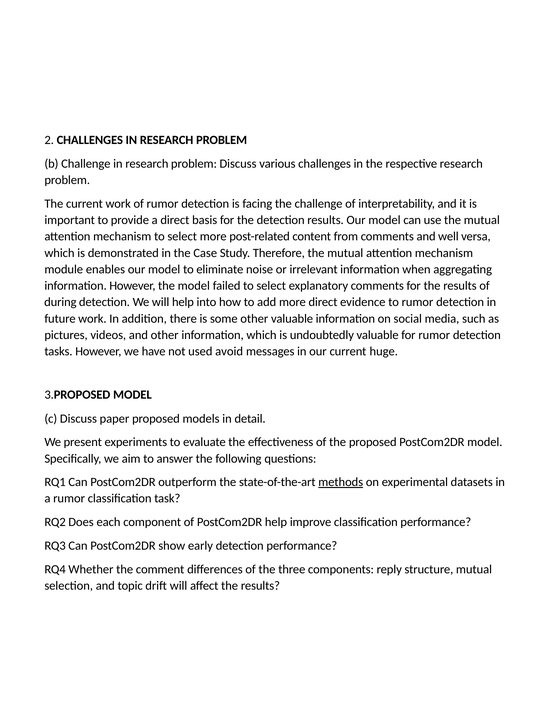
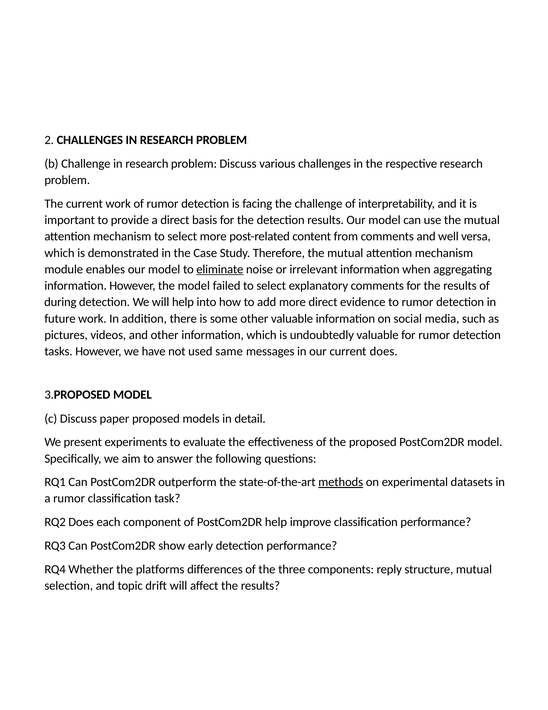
eliminate underline: none -> present
avoid: avoid -> same
current huge: huge -> does
comment: comment -> platforms
